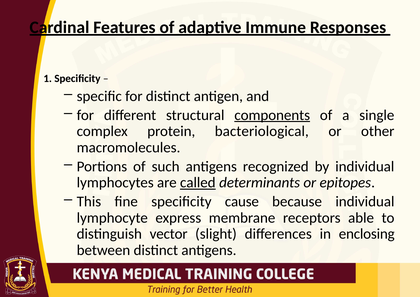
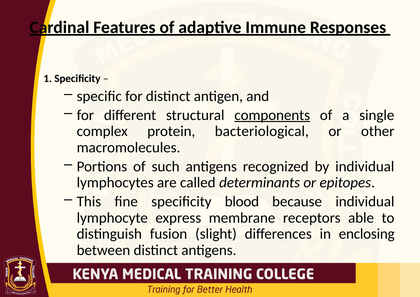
called underline: present -> none
cause: cause -> blood
vector: vector -> fusion
